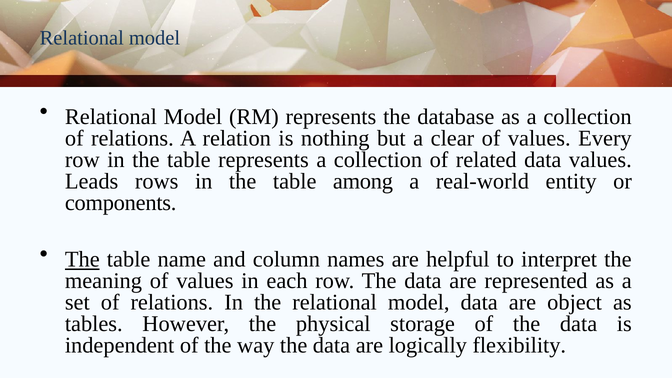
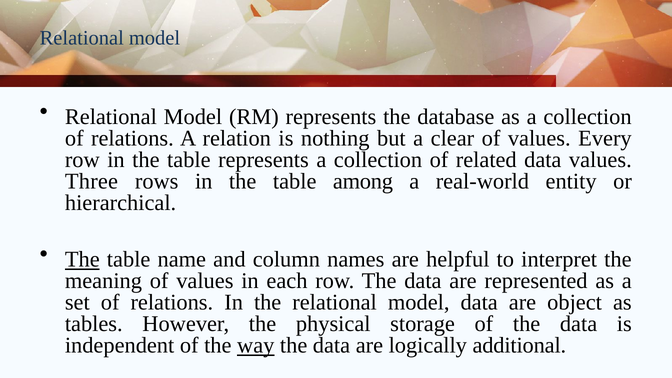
Leads: Leads -> Three
components: components -> hierarchical
way underline: none -> present
flexibility: flexibility -> additional
